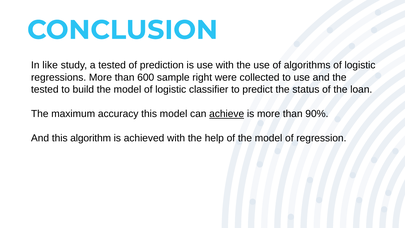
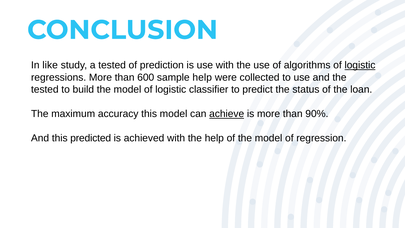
logistic at (360, 65) underline: none -> present
sample right: right -> help
algorithm: algorithm -> predicted
